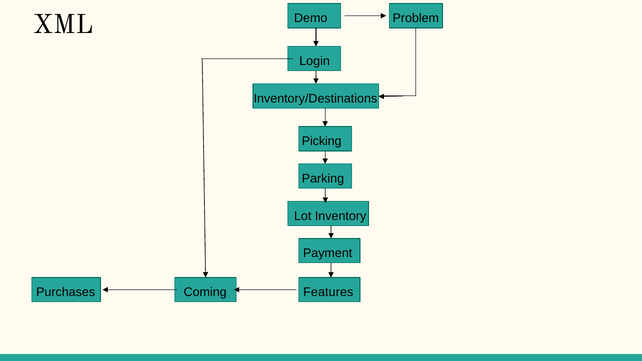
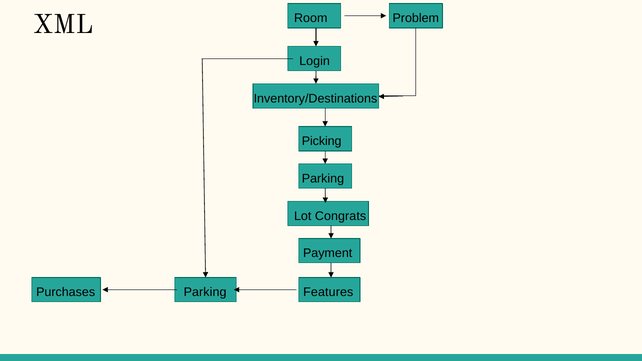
Demo: Demo -> Room
Inventory: Inventory -> Congrats
Purchases Coming: Coming -> Parking
